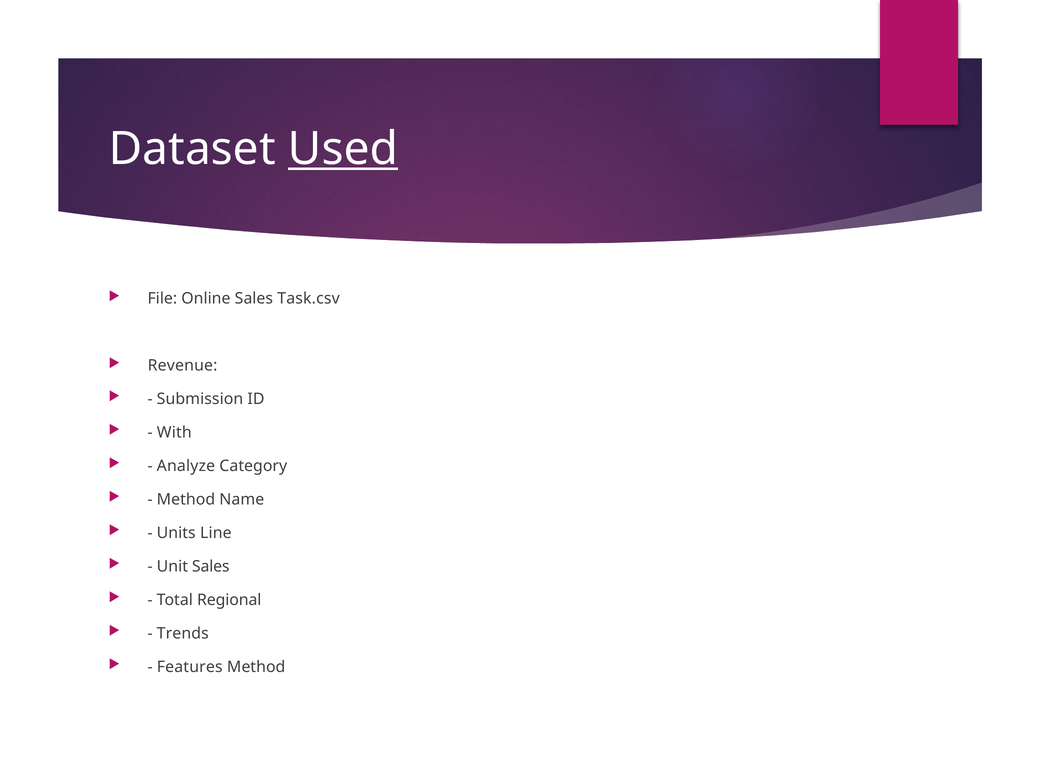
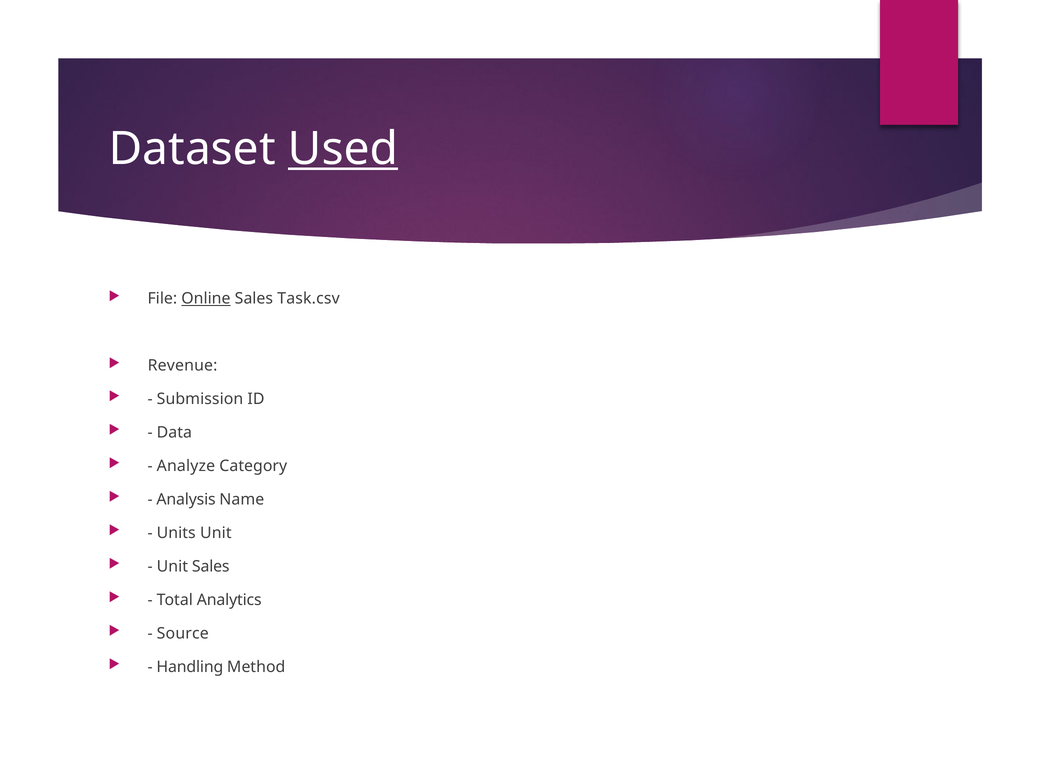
Online underline: none -> present
With: With -> Data
Method at (186, 500): Method -> Analysis
Units Line: Line -> Unit
Regional: Regional -> Analytics
Trends: Trends -> Source
Features: Features -> Handling
